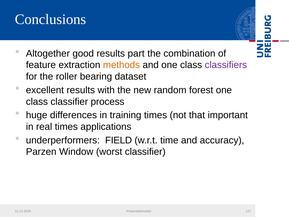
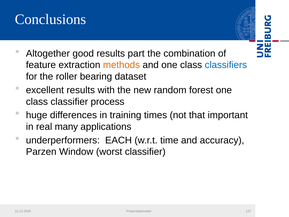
classifiers colour: purple -> blue
real times: times -> many
FIELD: FIELD -> EACH
